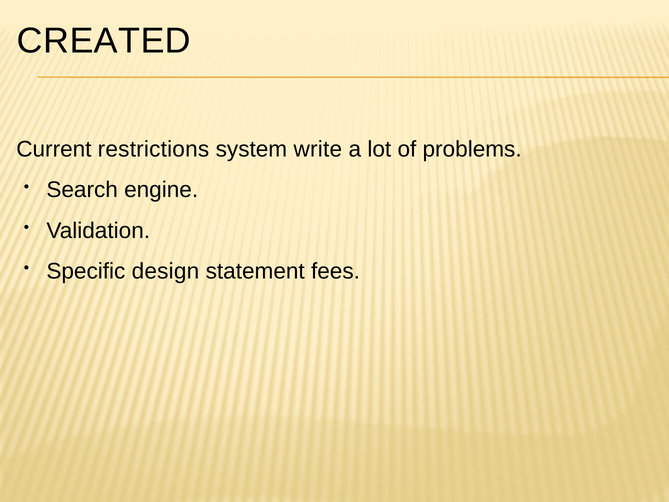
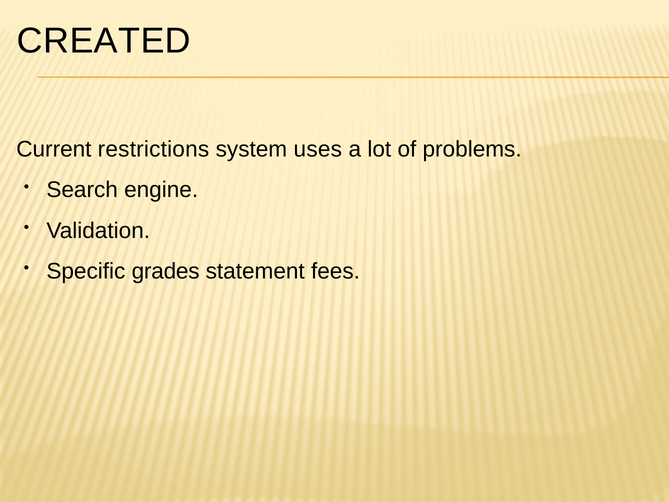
write: write -> uses
design: design -> grades
